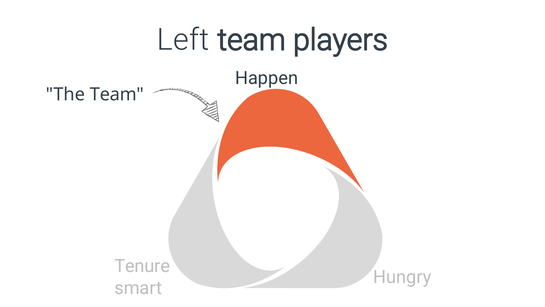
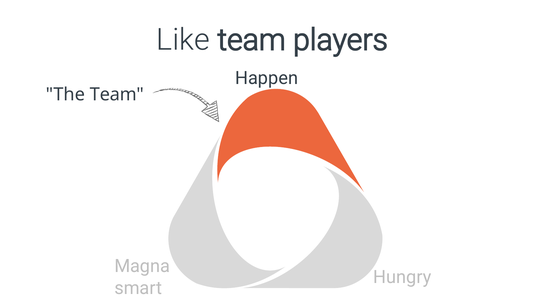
Left: Left -> Like
Tenure: Tenure -> Magna
